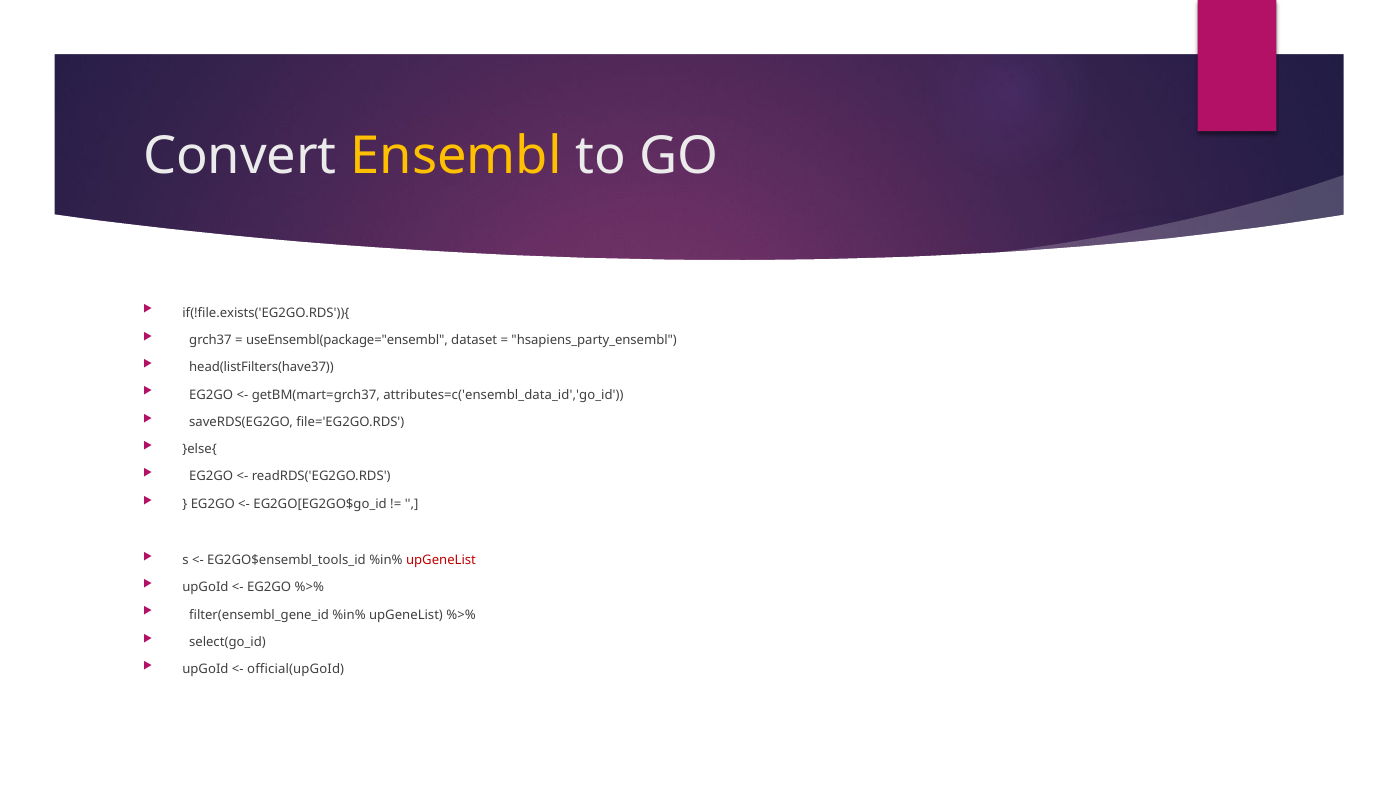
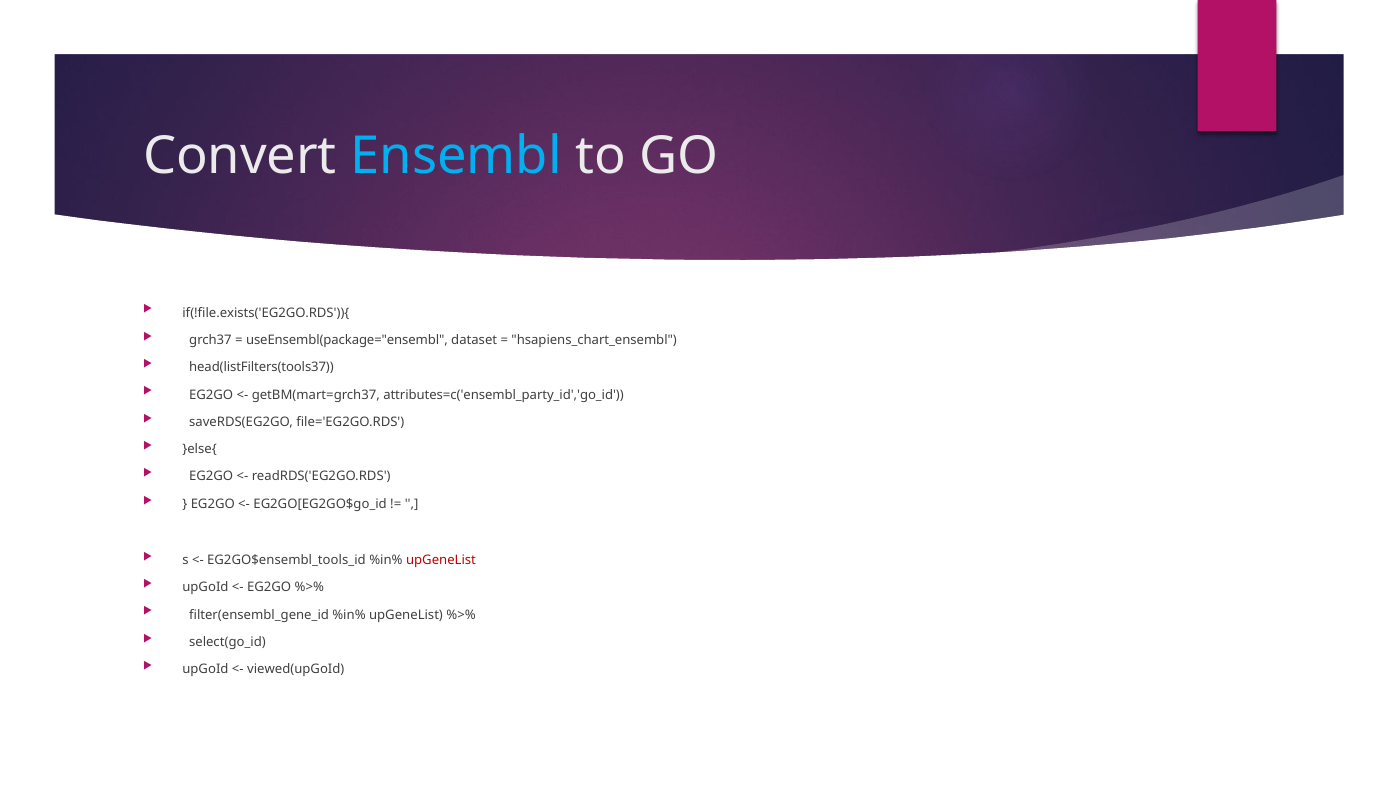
Ensembl colour: yellow -> light blue
hsapiens_party_ensembl: hsapiens_party_ensembl -> hsapiens_chart_ensembl
head(listFilters(have37: head(listFilters(have37 -> head(listFilters(tools37
attributes=c('ensembl_data_id','go_id: attributes=c('ensembl_data_id','go_id -> attributes=c('ensembl_party_id','go_id
official(upGoId: official(upGoId -> viewed(upGoId
